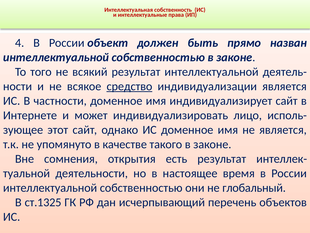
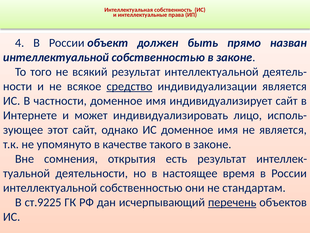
глобальный: глобальный -> стандартам
ст.1325: ст.1325 -> ст.9225
перечень underline: none -> present
